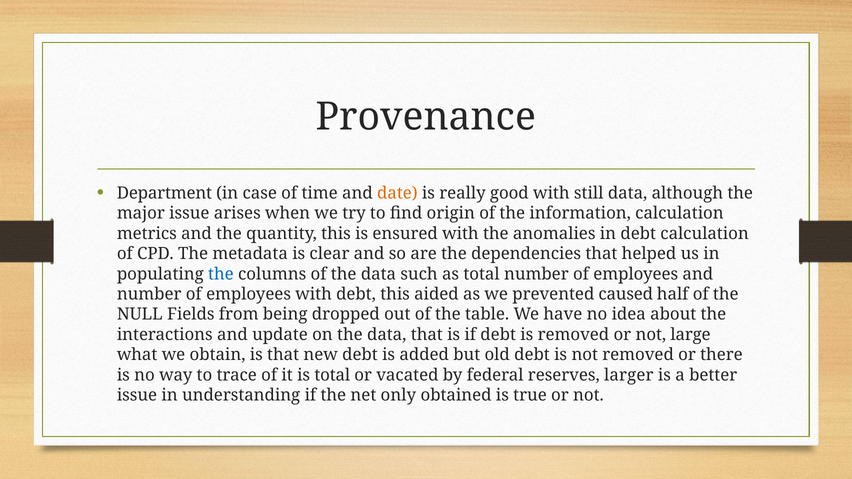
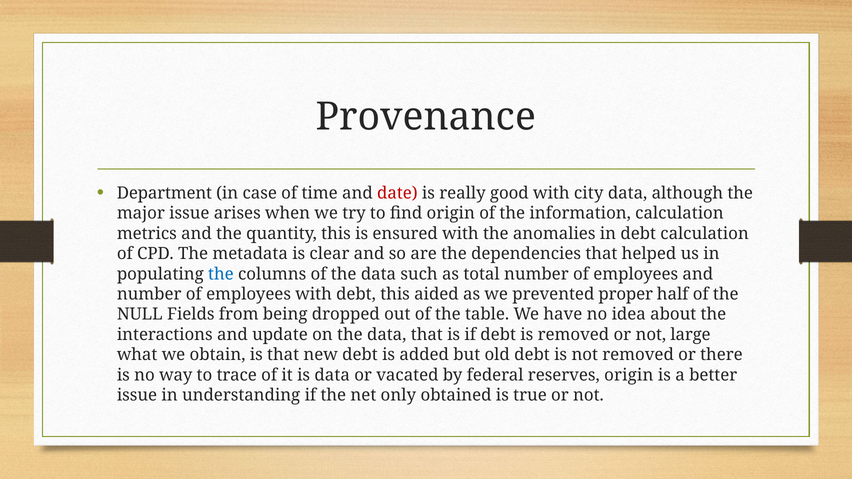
date colour: orange -> red
still: still -> city
caused: caused -> proper
is total: total -> data
reserves larger: larger -> origin
